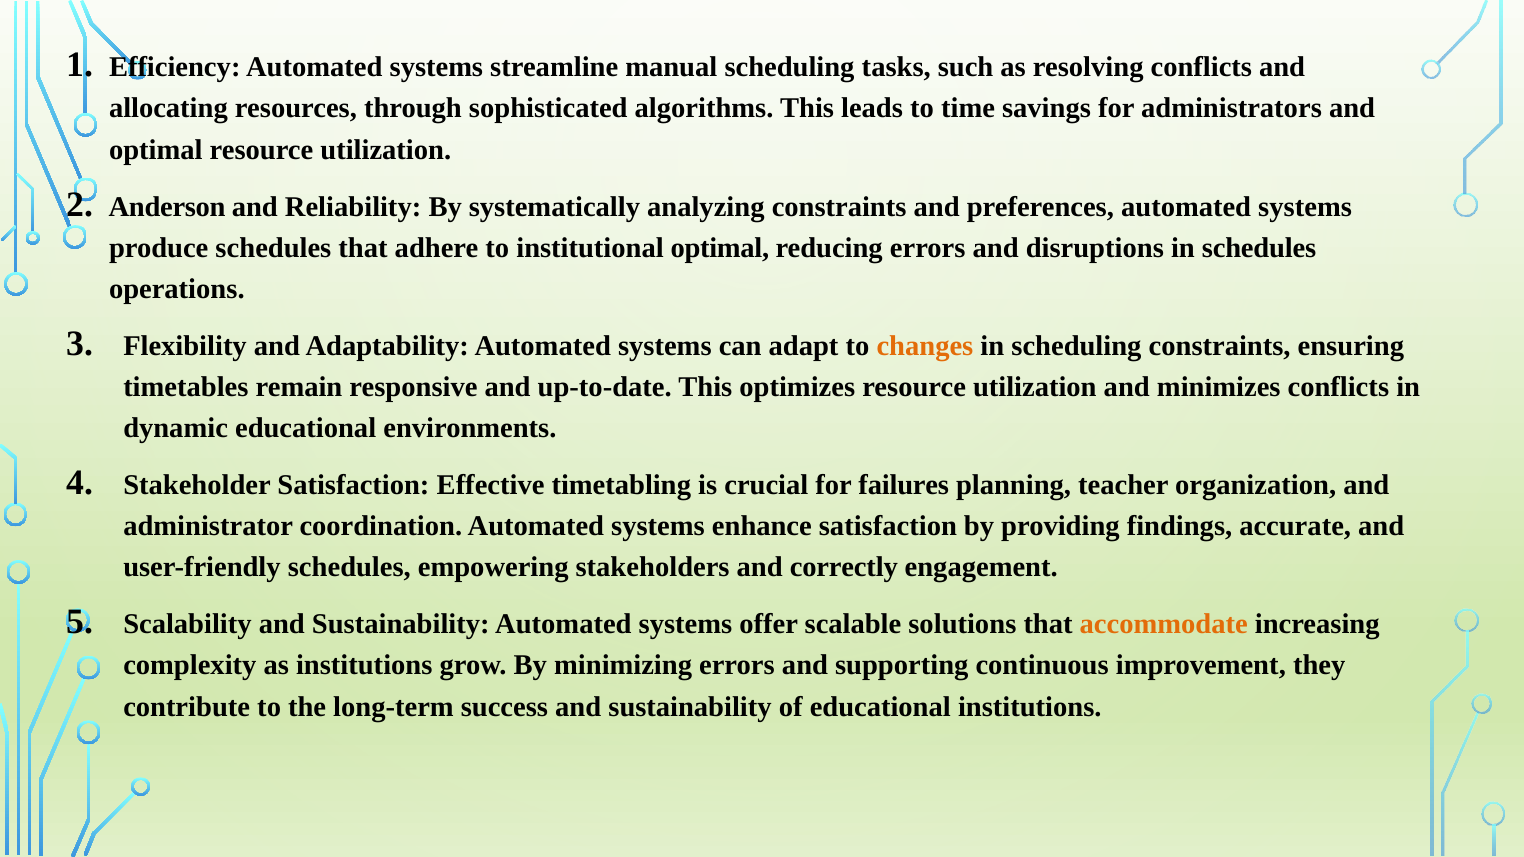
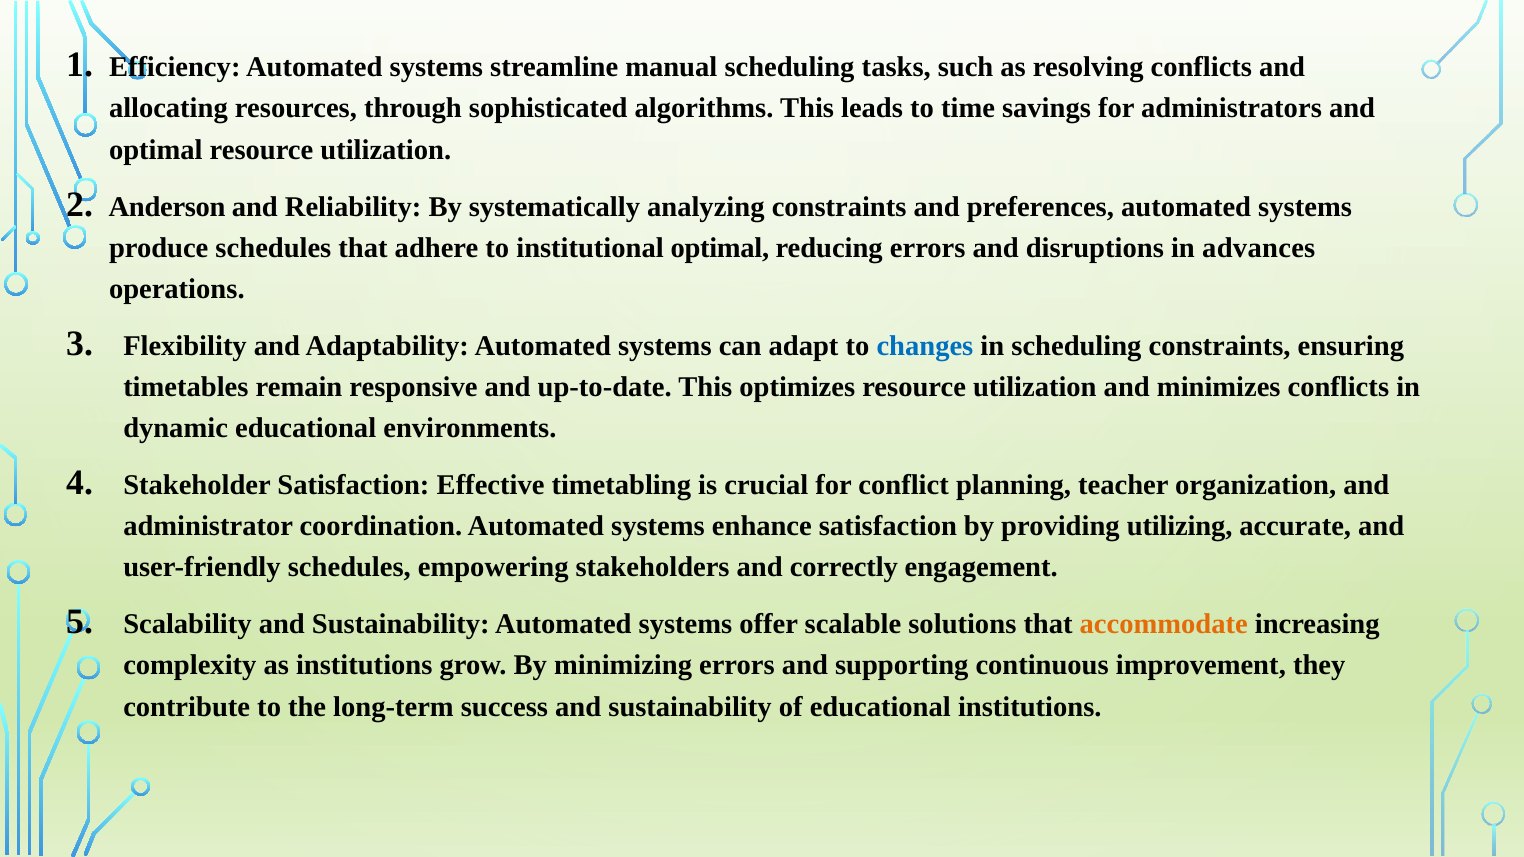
in schedules: schedules -> advances
changes colour: orange -> blue
failures: failures -> conflict
findings: findings -> utilizing
